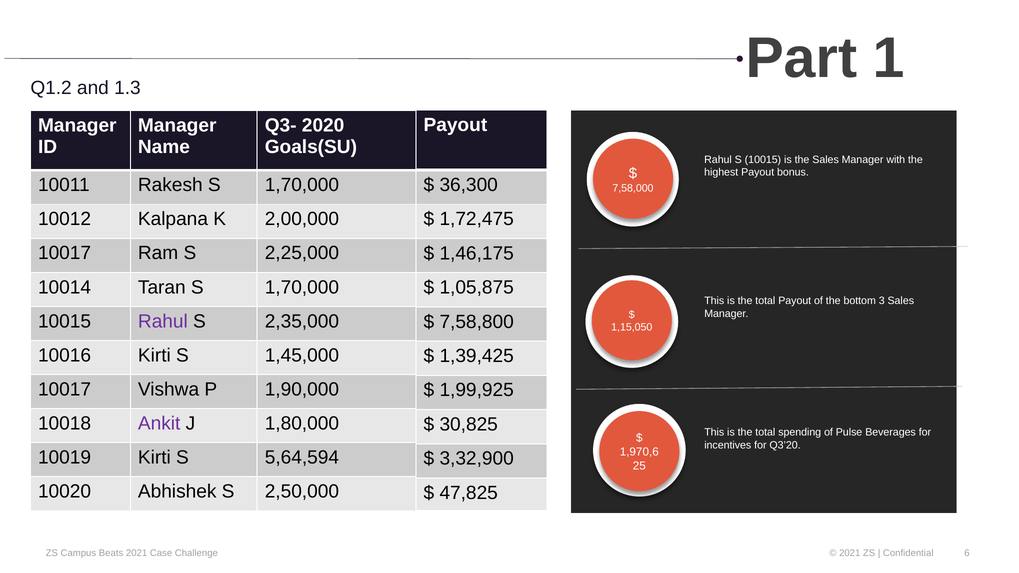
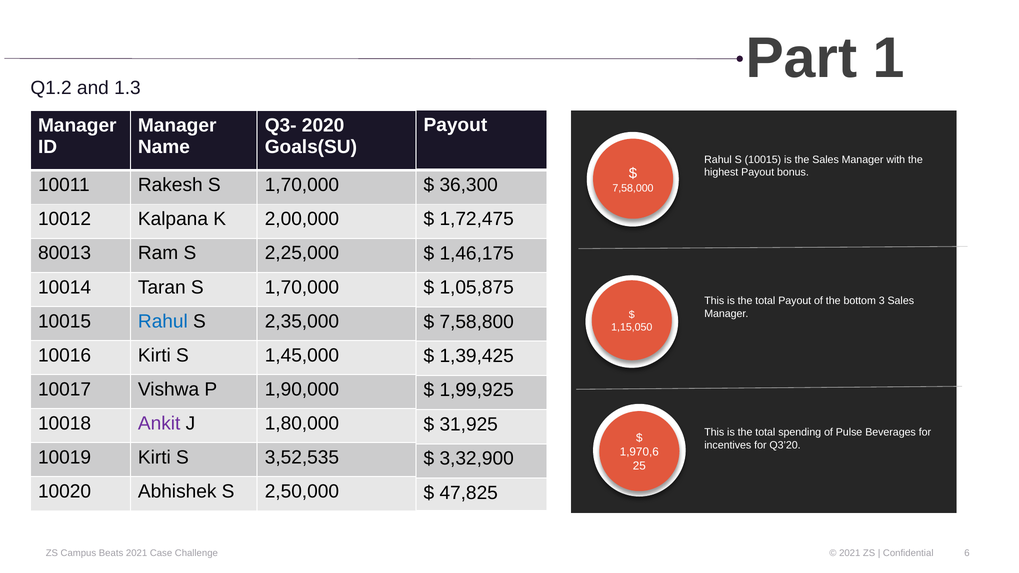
10017 at (65, 253): 10017 -> 80013
Rahul at (163, 321) colour: purple -> blue
30,825: 30,825 -> 31,925
5,64,594: 5,64,594 -> 3,52,535
